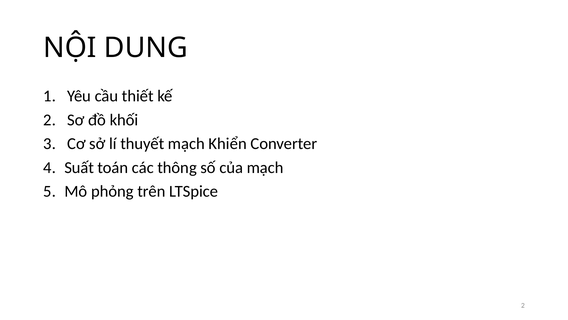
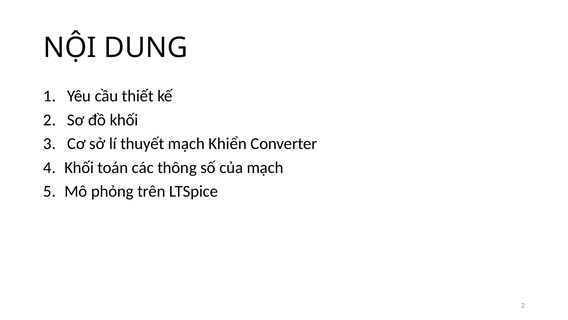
Suất at (79, 167): Suất -> Khối
